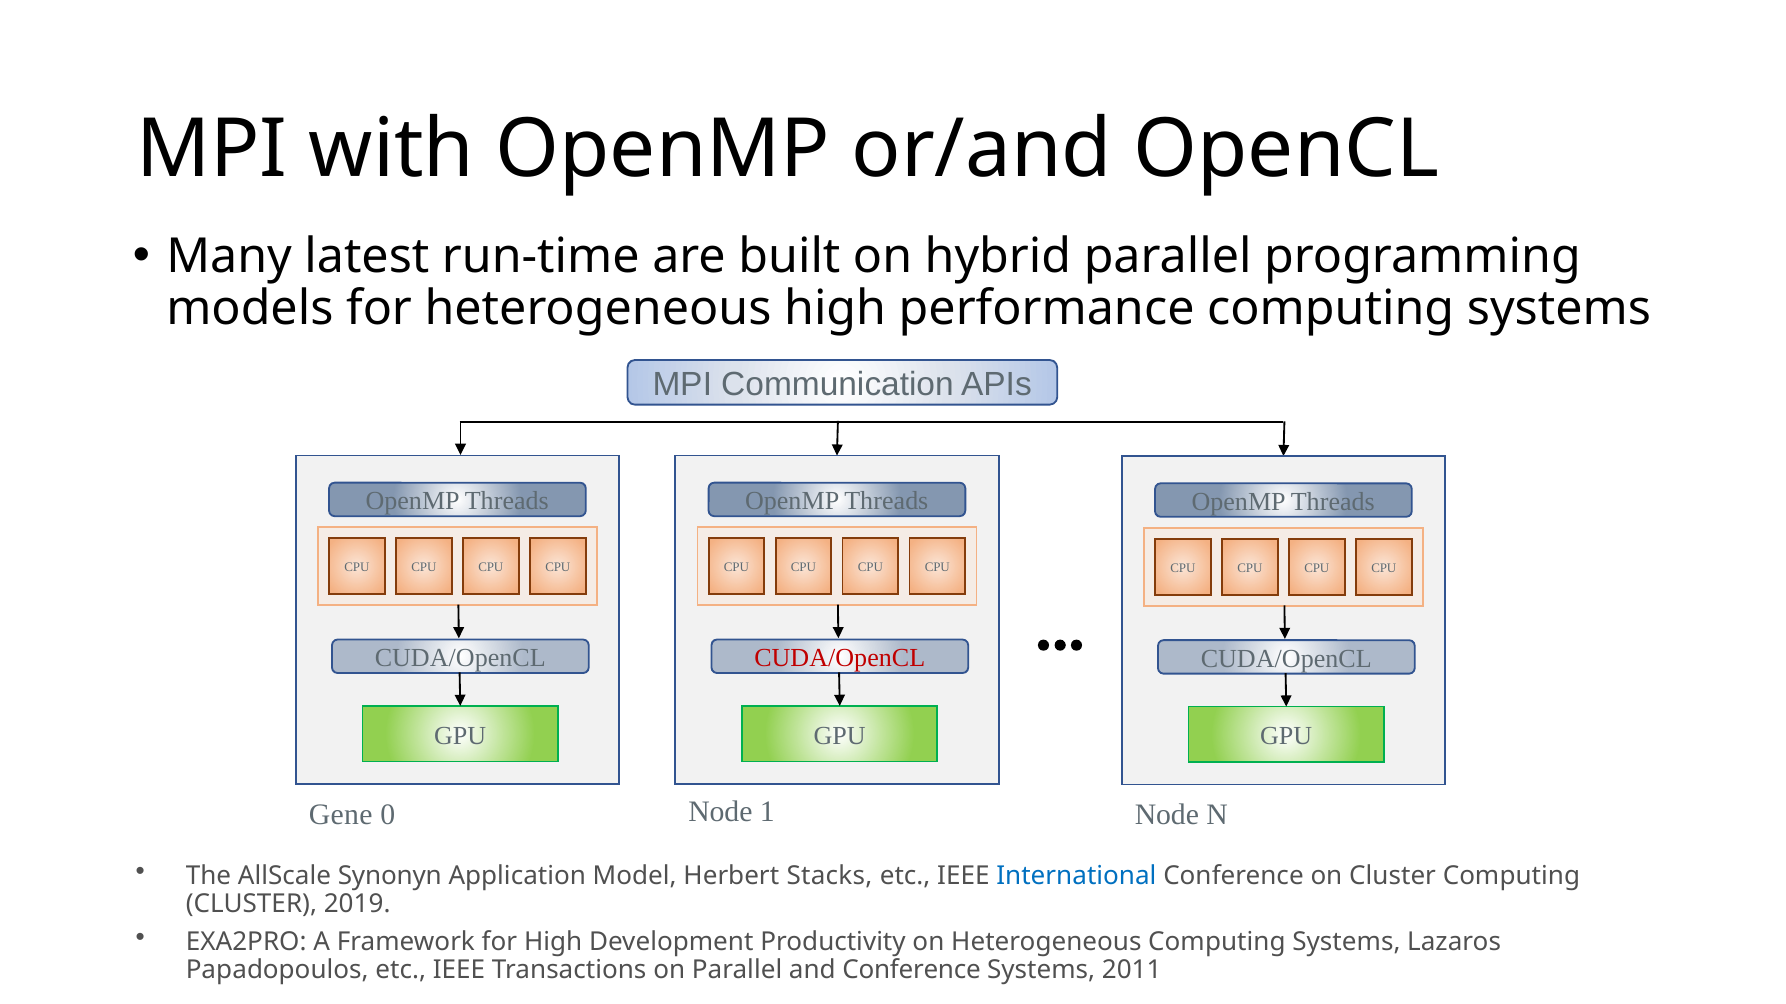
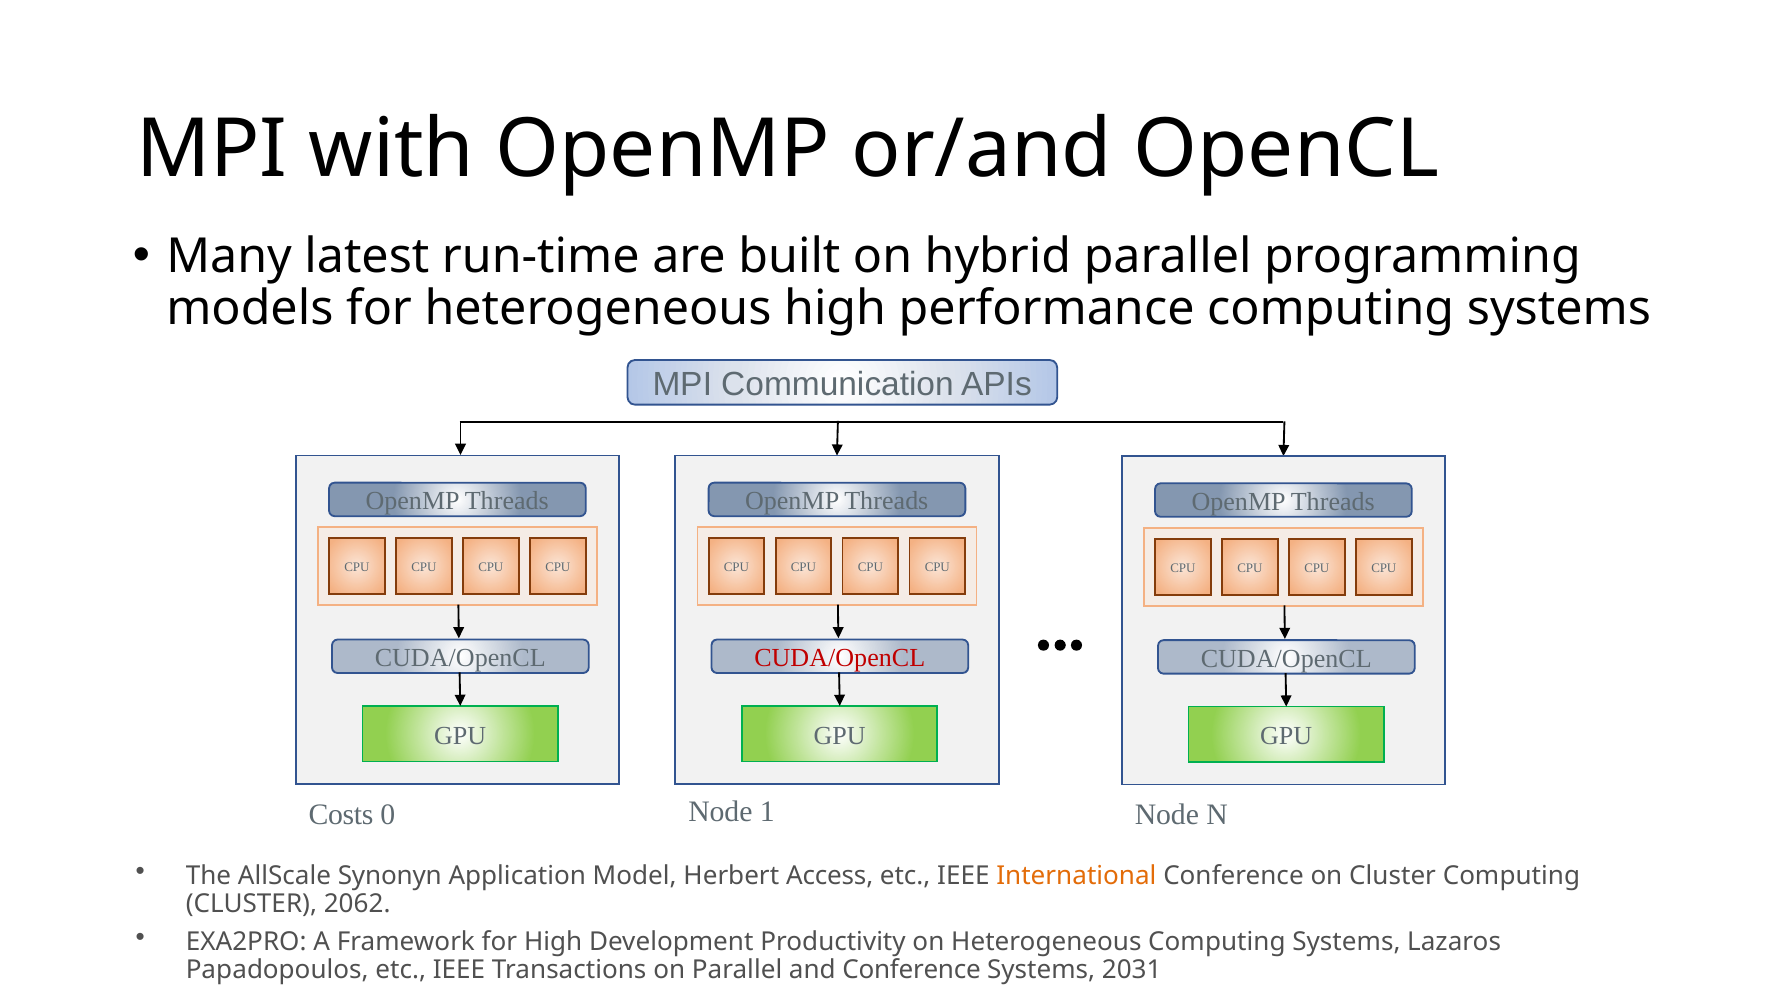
Gene: Gene -> Costs
Stacks: Stacks -> Access
International colour: blue -> orange
2019: 2019 -> 2062
2011: 2011 -> 2031
